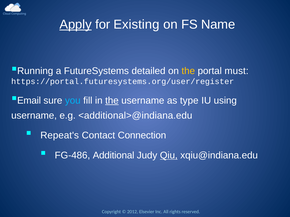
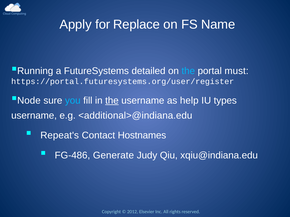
Apply underline: present -> none
Existing: Existing -> Replace
the at (188, 71) colour: yellow -> light blue
Email: Email -> Node
type: type -> help
using: using -> types
Connection: Connection -> Hostnames
Additional: Additional -> Generate
Qiu underline: present -> none
